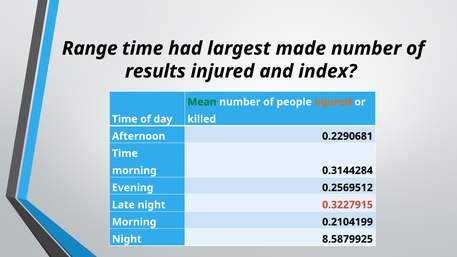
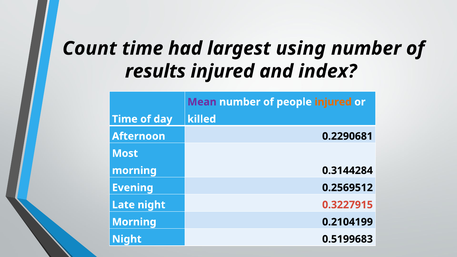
Range: Range -> Count
made: made -> using
Mean colour: green -> purple
Time at (125, 153): Time -> Most
8.5879925: 8.5879925 -> 0.5199683
